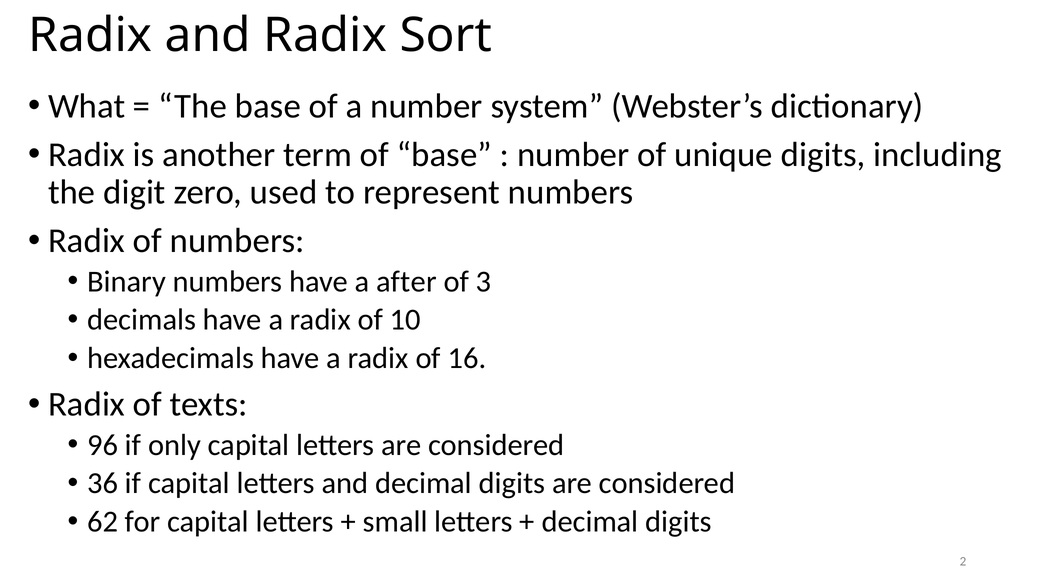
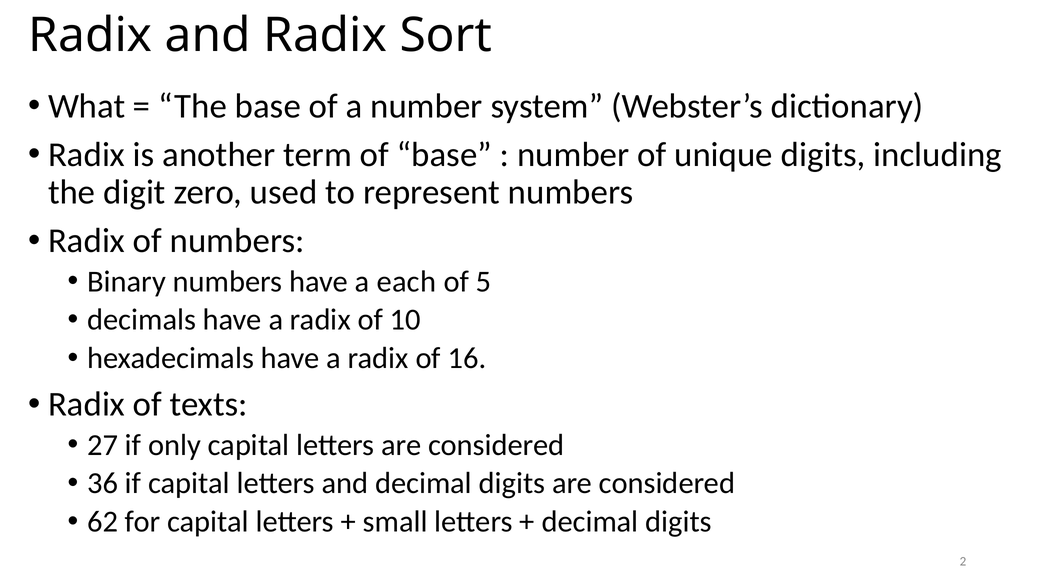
after: after -> each
3: 3 -> 5
96: 96 -> 27
